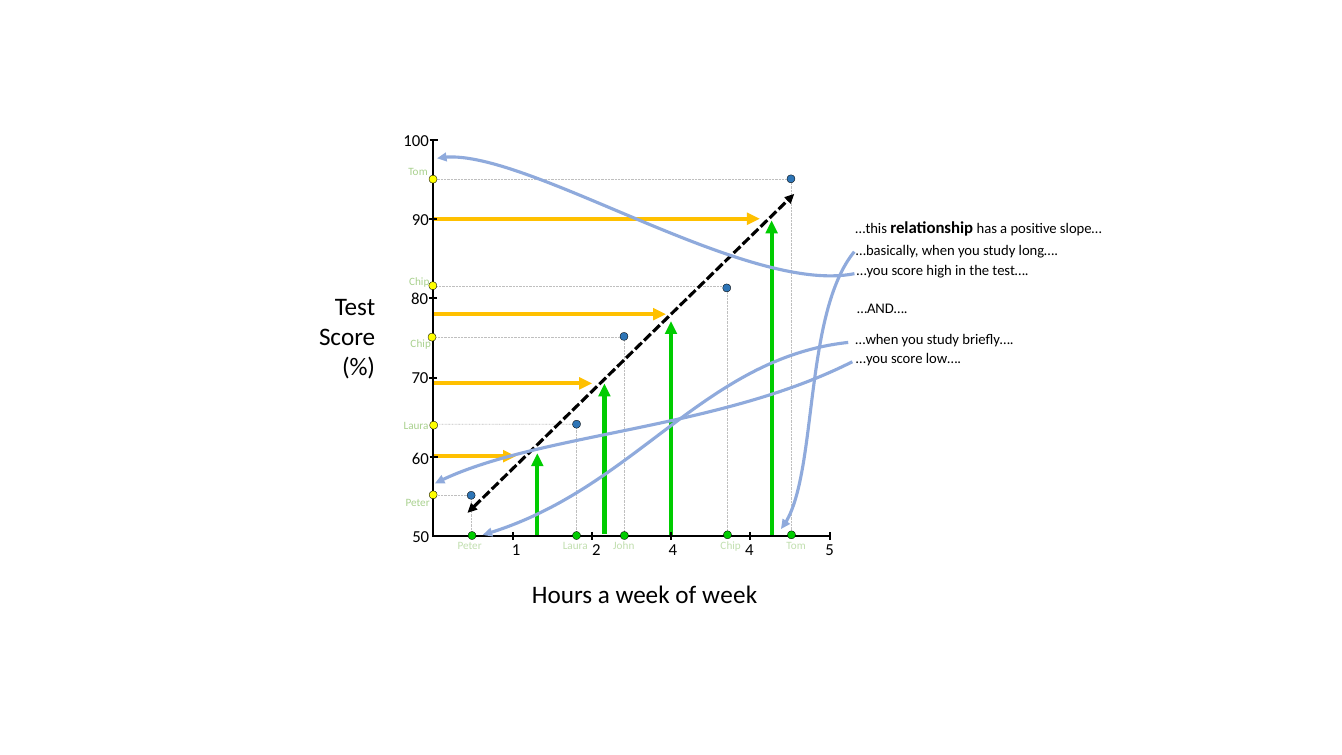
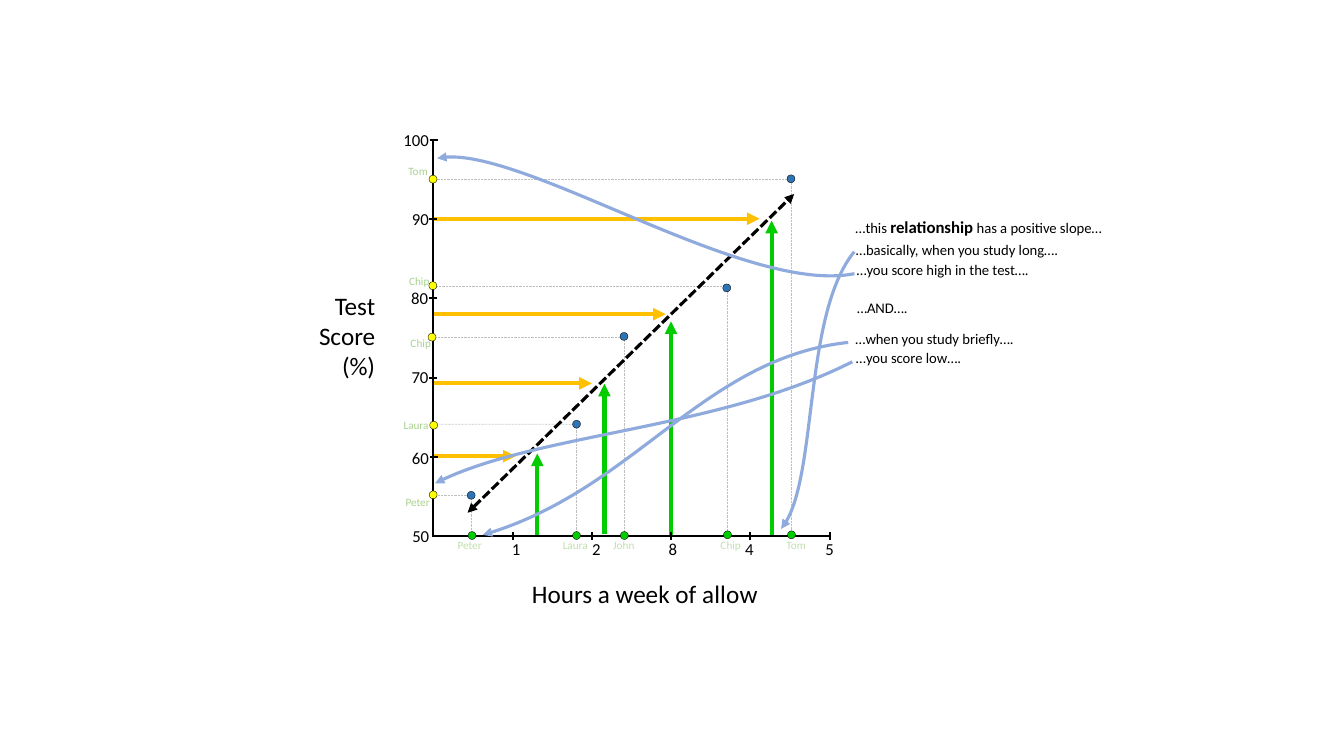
2 4: 4 -> 8
of week: week -> allow
